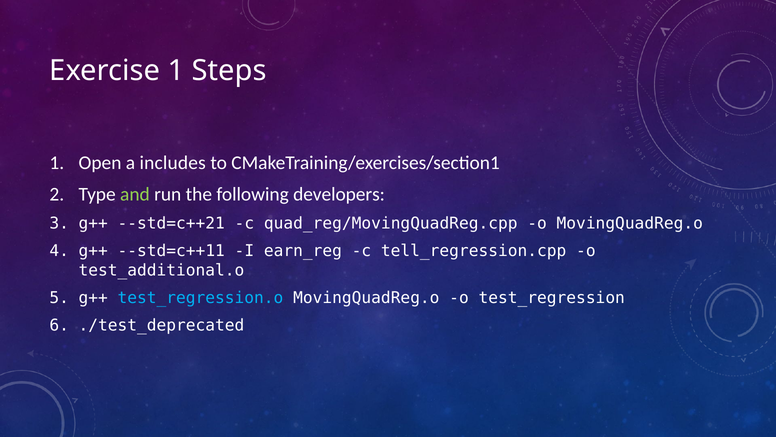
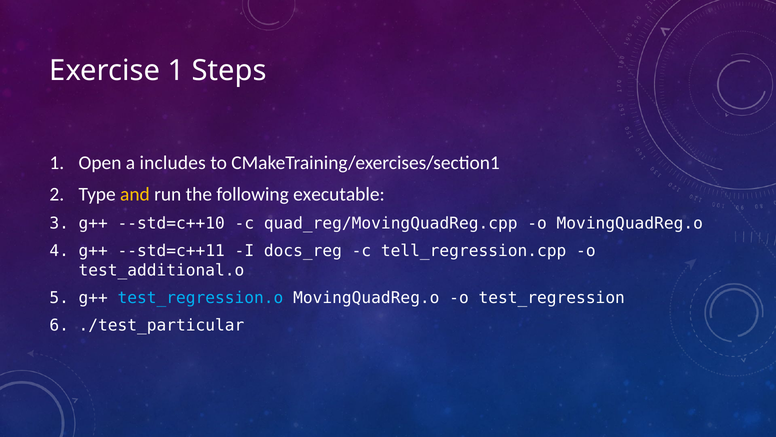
and colour: light green -> yellow
developers: developers -> executable
--std=c++21: --std=c++21 -> --std=c++10
earn_reg: earn_reg -> docs_reg
./test_deprecated: ./test_deprecated -> ./test_particular
